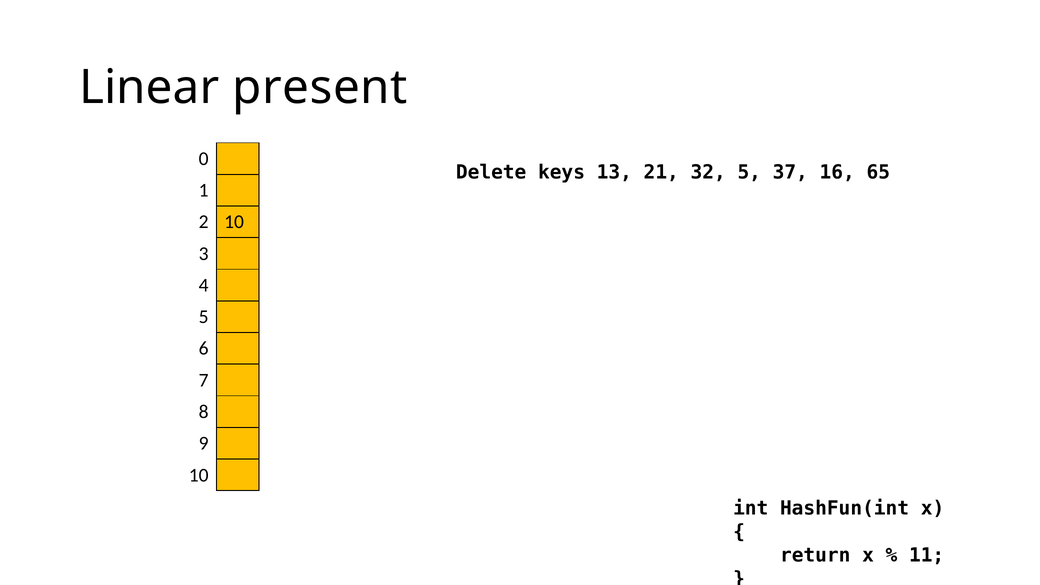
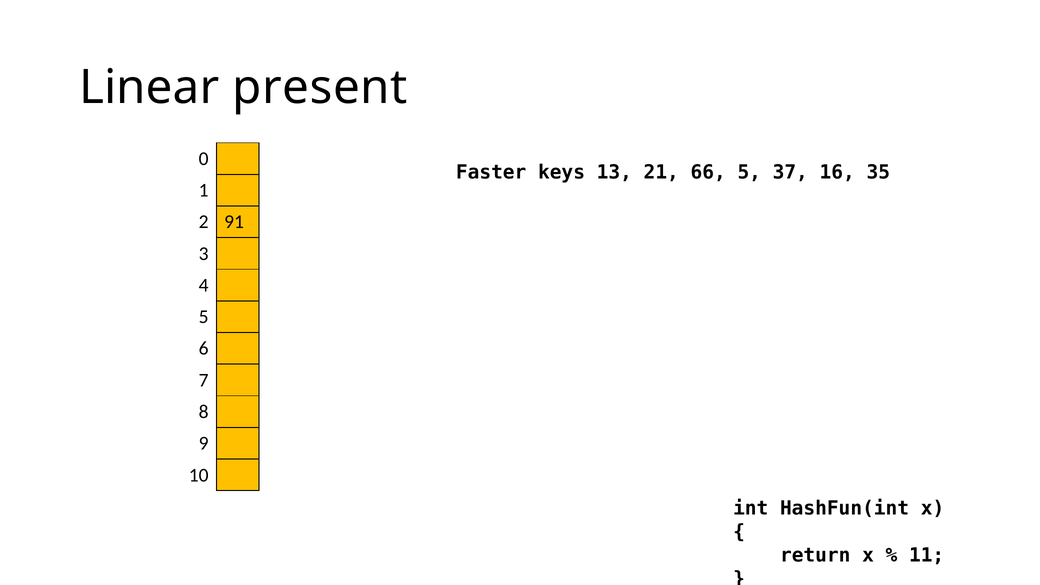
Delete: Delete -> Faster
32: 32 -> 66
65: 65 -> 35
2 10: 10 -> 91
